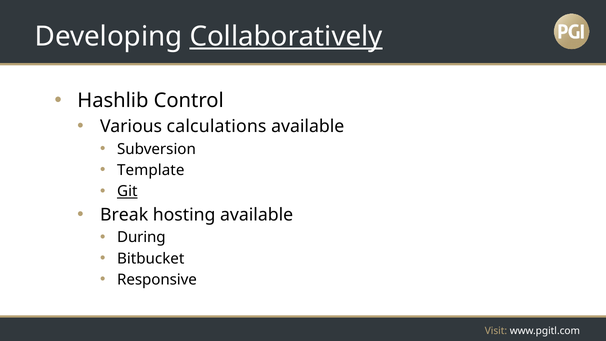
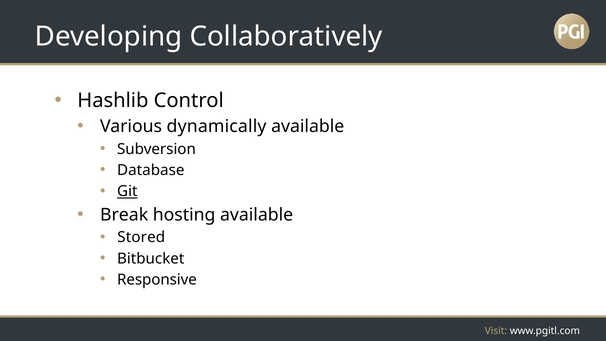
Collaboratively underline: present -> none
calculations: calculations -> dynamically
Template: Template -> Database
During: During -> Stored
